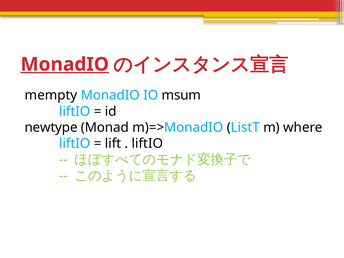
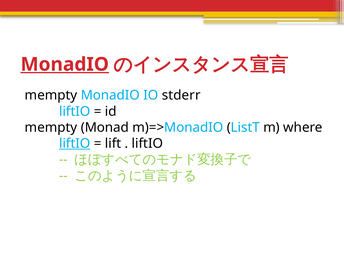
msum: msum -> stderr
newtype at (51, 127): newtype -> mempty
liftIO at (75, 143) underline: none -> present
